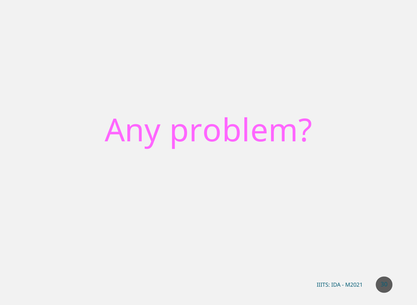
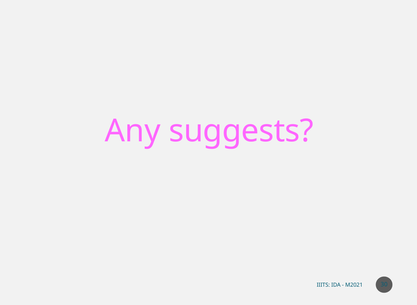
problem: problem -> suggests
